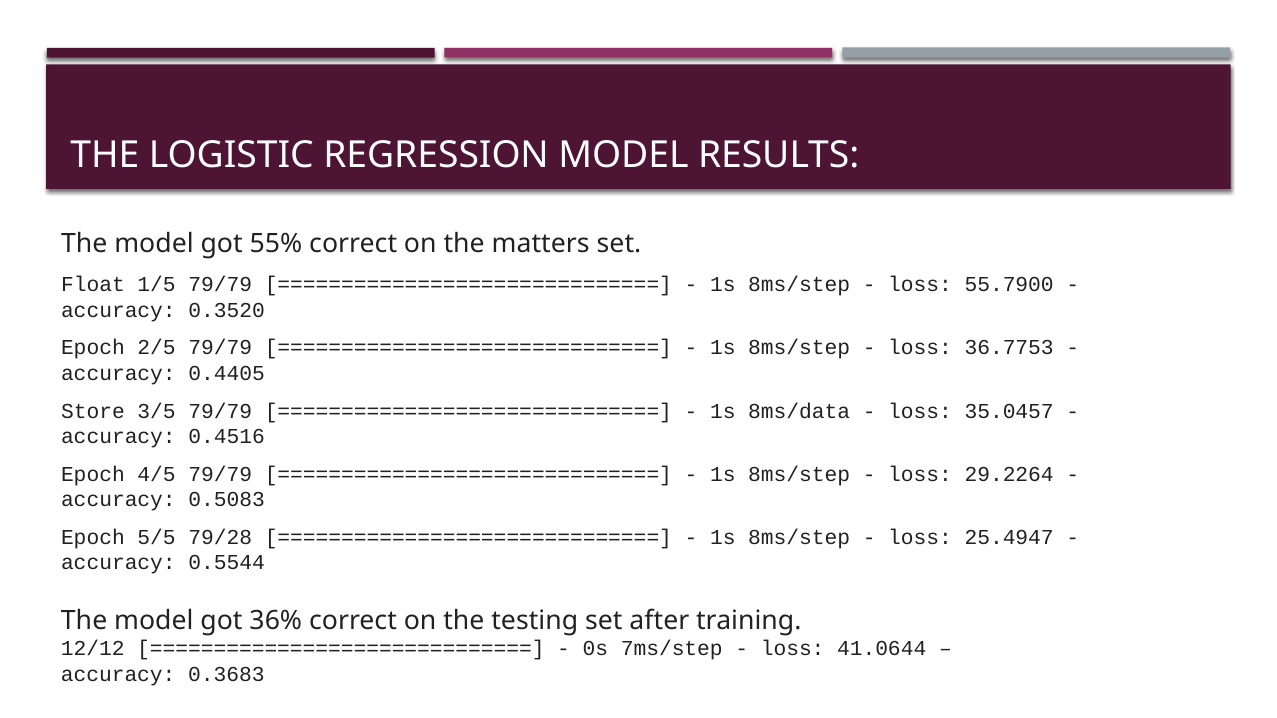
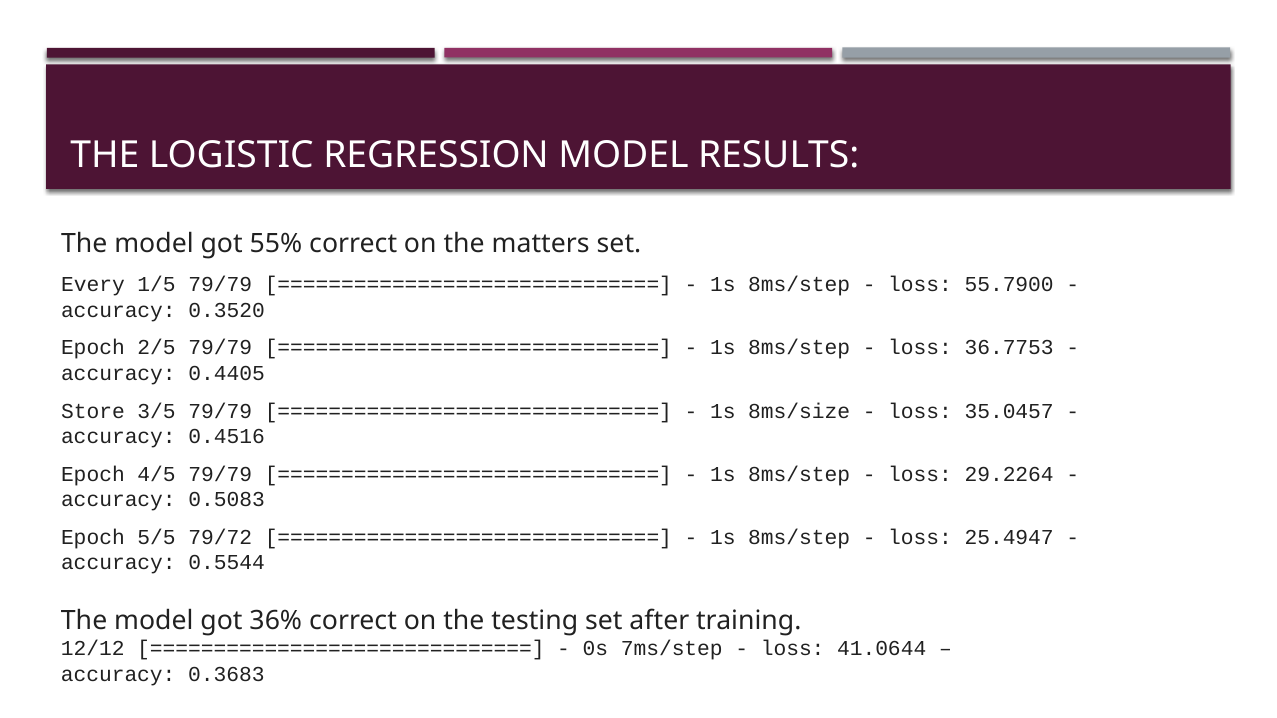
Float: Float -> Every
8ms/data: 8ms/data -> 8ms/size
79/28: 79/28 -> 79/72
